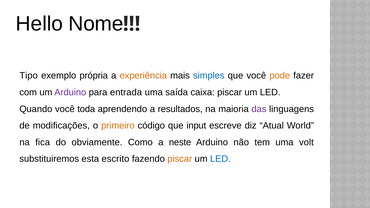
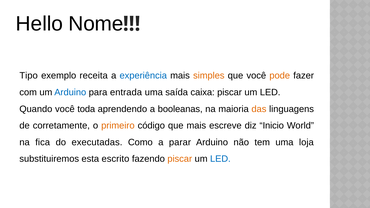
própria: própria -> receita
experiência colour: orange -> blue
simples colour: blue -> orange
Arduino at (70, 92) colour: purple -> blue
resultados: resultados -> booleanas
das colour: purple -> orange
modificações: modificações -> corretamente
que input: input -> mais
Atual: Atual -> Inicio
obviamente: obviamente -> executadas
neste: neste -> parar
volt: volt -> loja
